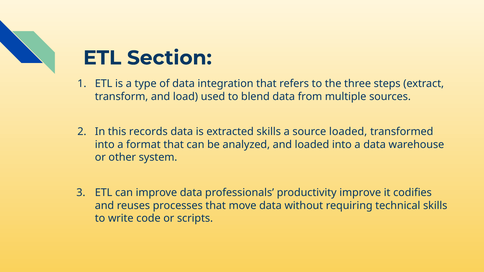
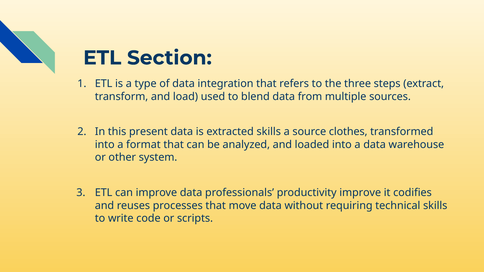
records: records -> present
source loaded: loaded -> clothes
